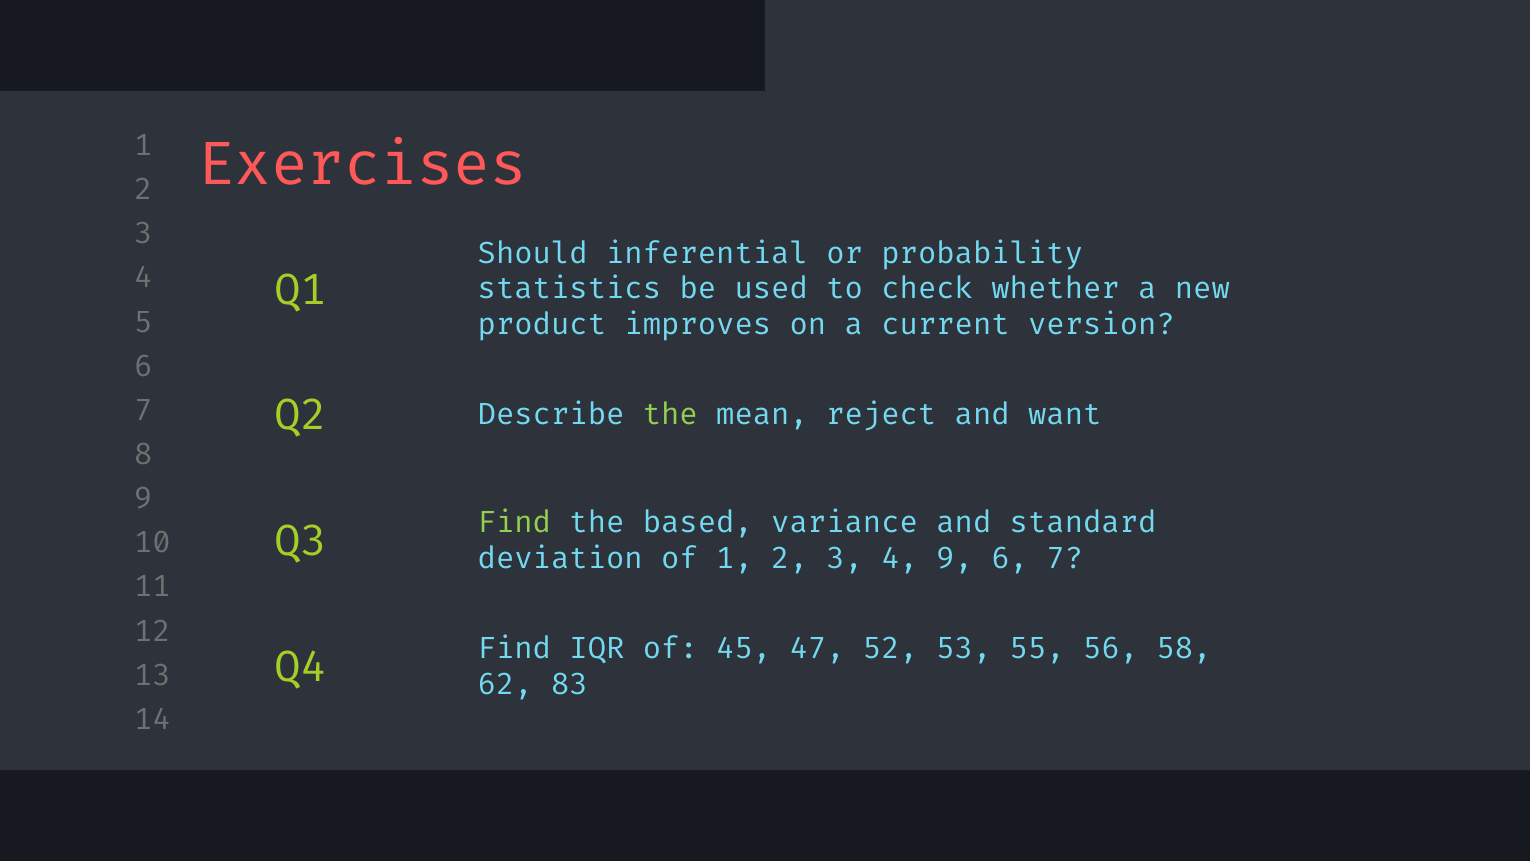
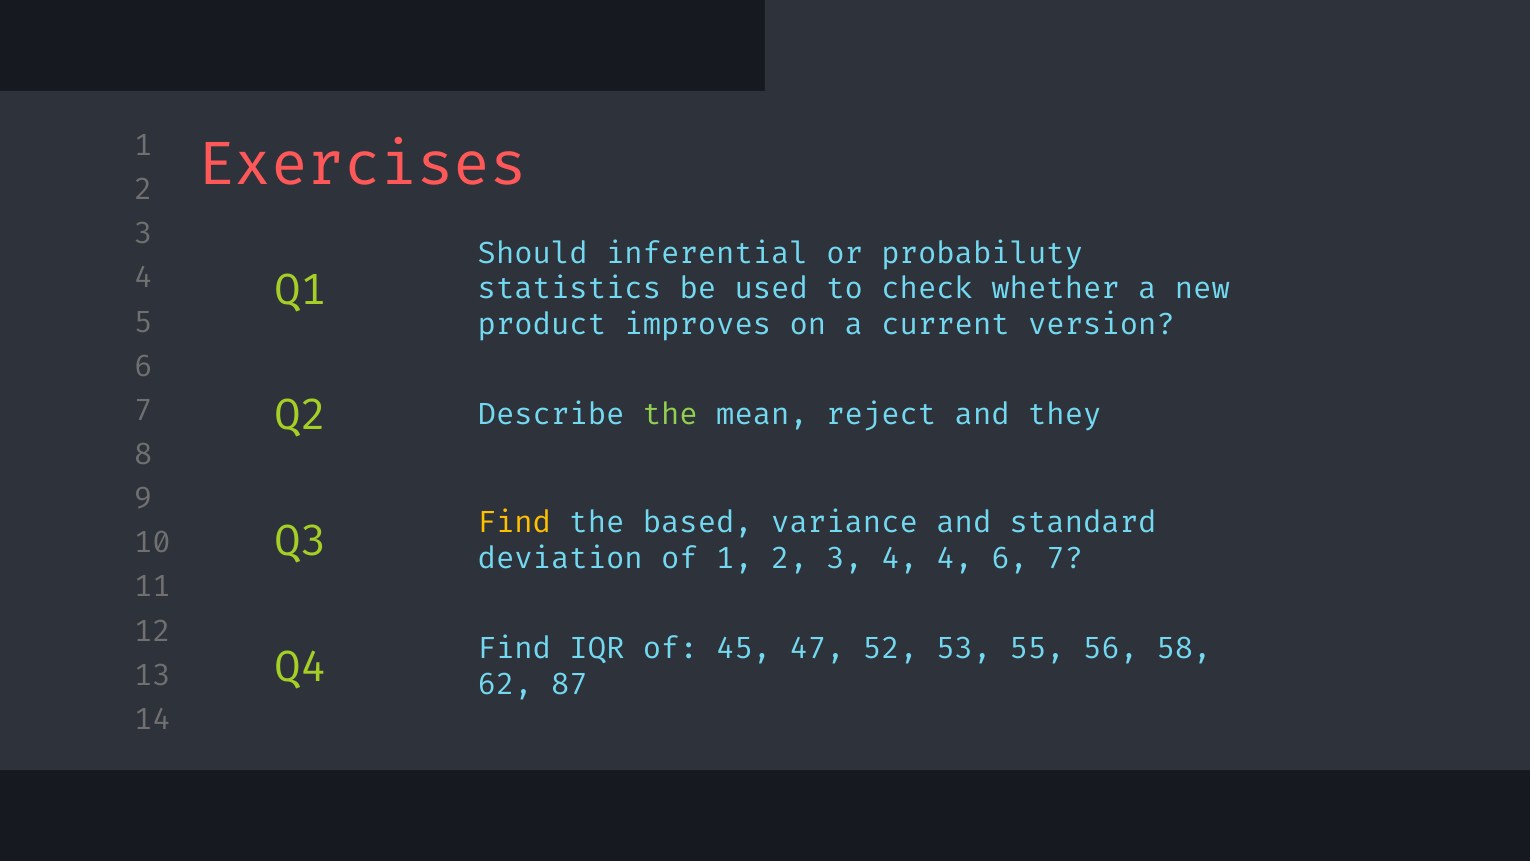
probability: probability -> probabiluty
want: want -> they
Find at (514, 523) colour: light green -> yellow
4 9: 9 -> 4
83: 83 -> 87
